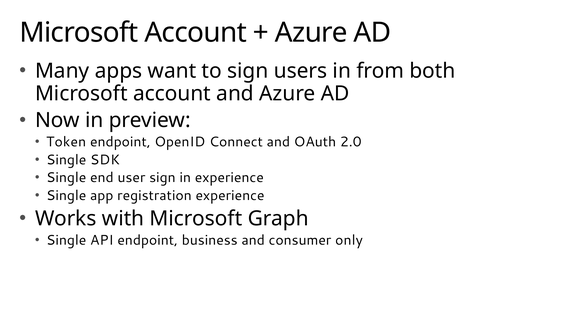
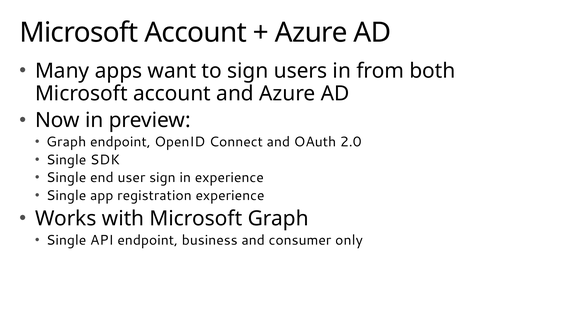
Token at (66, 142): Token -> Graph
